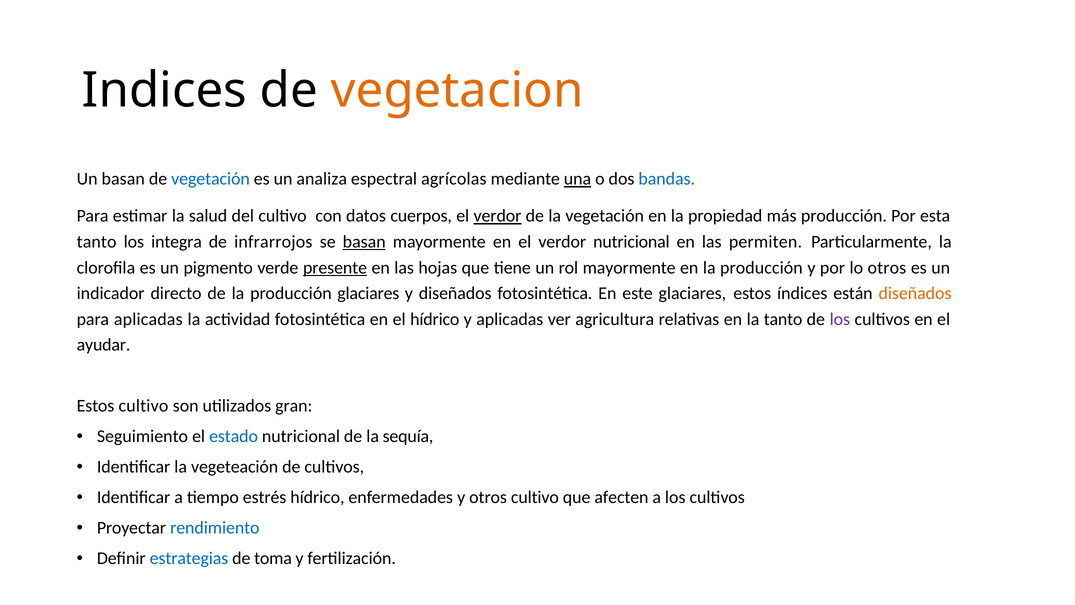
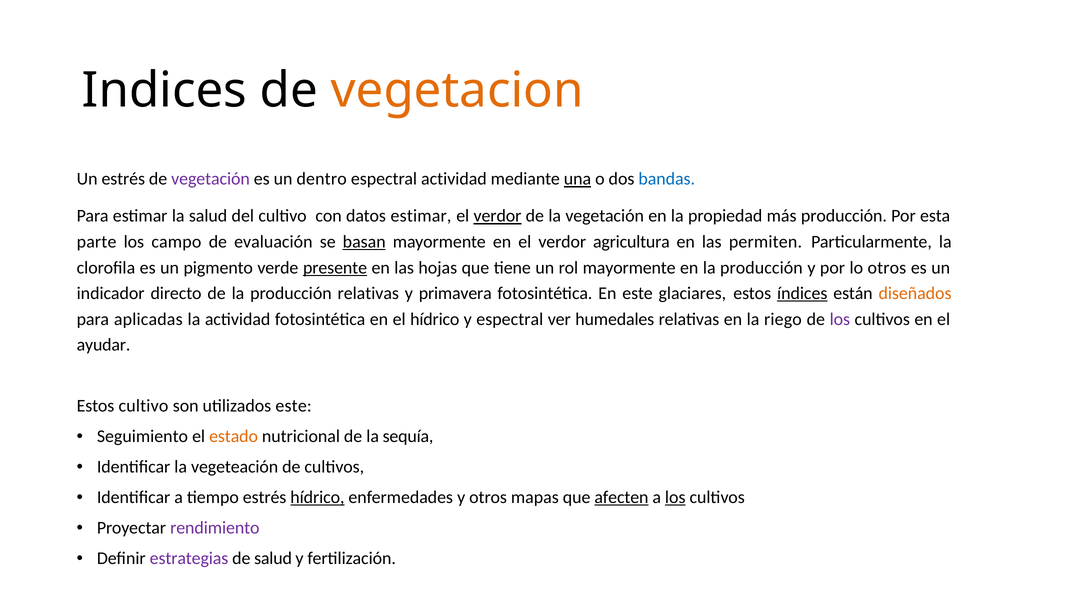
Un basan: basan -> estrés
vegetación at (211, 179) colour: blue -> purple
analiza: analiza -> dentro
espectral agrícolas: agrícolas -> actividad
datos cuerpos: cuerpos -> estimar
tanto at (97, 242): tanto -> parte
integra: integra -> campo
infrarrojos: infrarrojos -> evaluación
verdor nutricional: nutricional -> agricultura
producción glaciares: glaciares -> relativas
y diseñados: diseñados -> primavera
índices underline: none -> present
y aplicadas: aplicadas -> espectral
agricultura: agricultura -> humedales
la tanto: tanto -> riego
utilizados gran: gran -> este
estado colour: blue -> orange
hídrico at (317, 497) underline: none -> present
otros cultivo: cultivo -> mapas
afecten underline: none -> present
los at (675, 497) underline: none -> present
rendimiento colour: blue -> purple
estrategias colour: blue -> purple
de toma: toma -> salud
